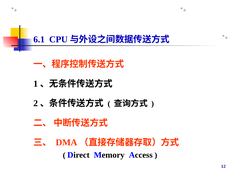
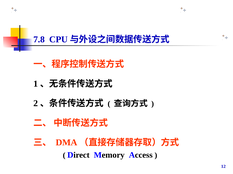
6.1: 6.1 -> 7.8
